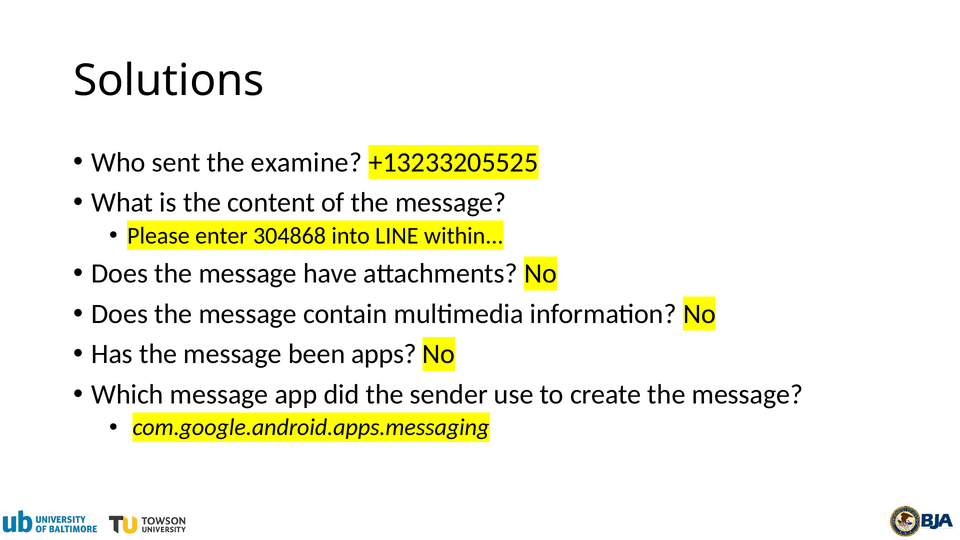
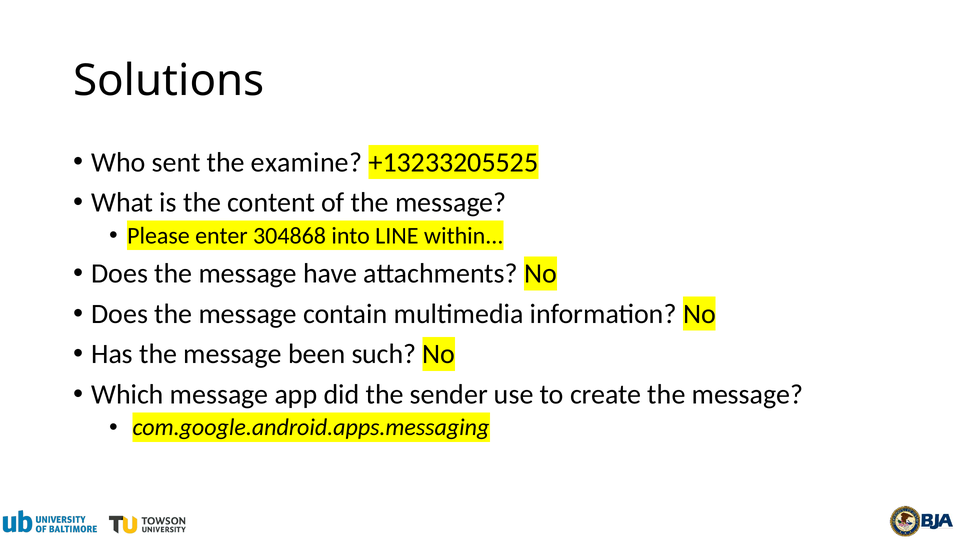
apps: apps -> such
